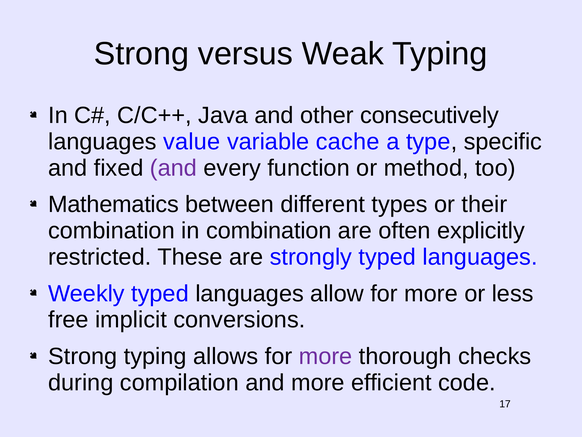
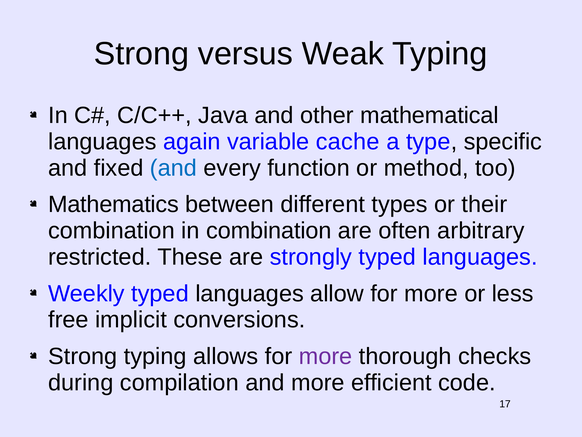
consecutively: consecutively -> mathematical
value: value -> again
and at (173, 168) colour: purple -> blue
explicitly: explicitly -> arbitrary
